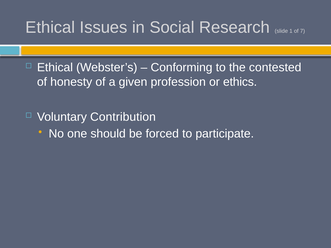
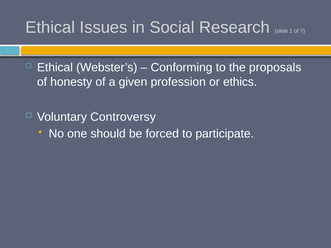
contested: contested -> proposals
Contribution: Contribution -> Controversy
